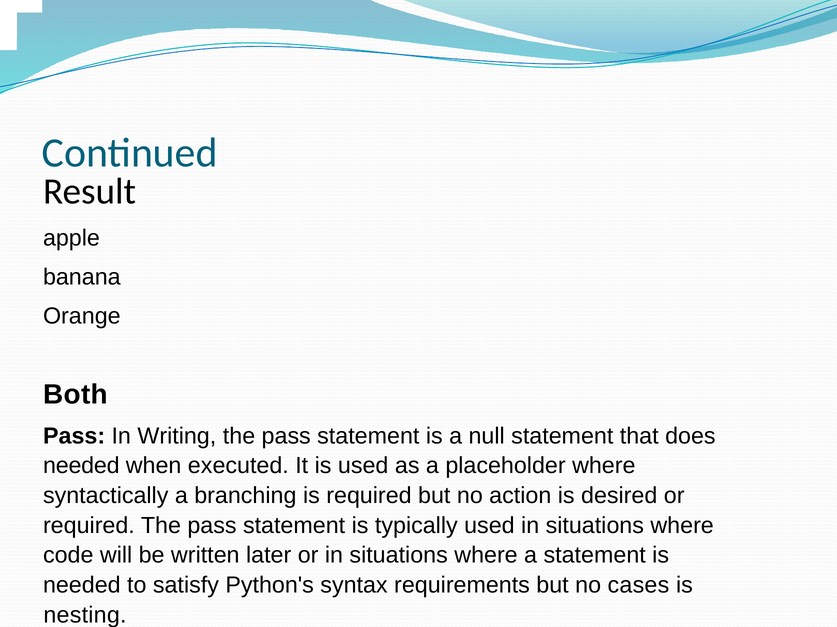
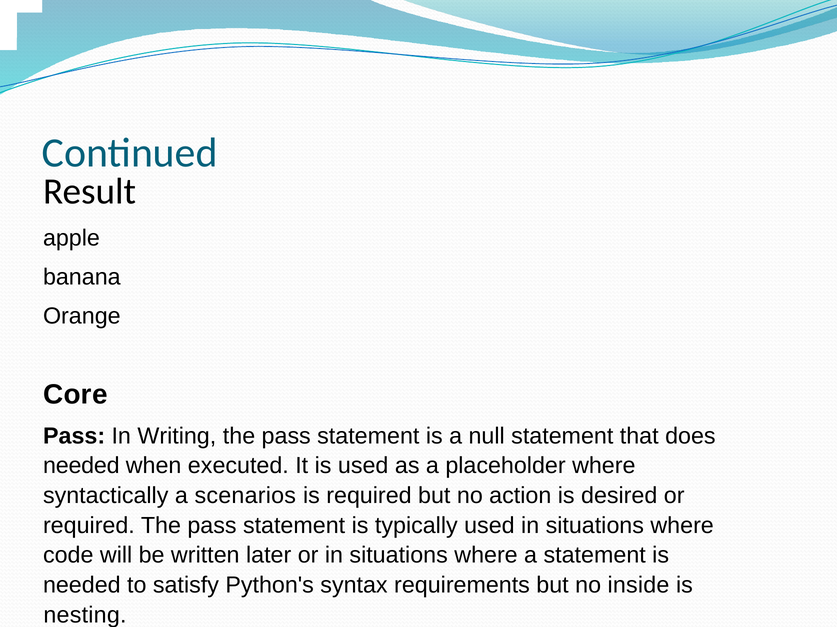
Both: Both -> Core
branching: branching -> scenarios
cases: cases -> inside
